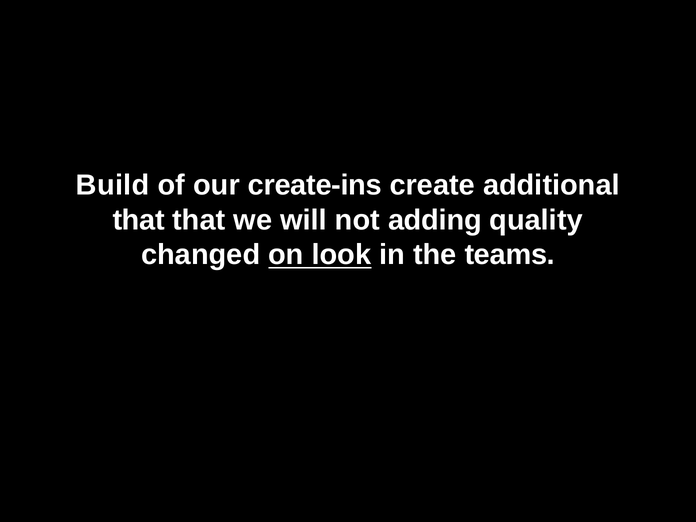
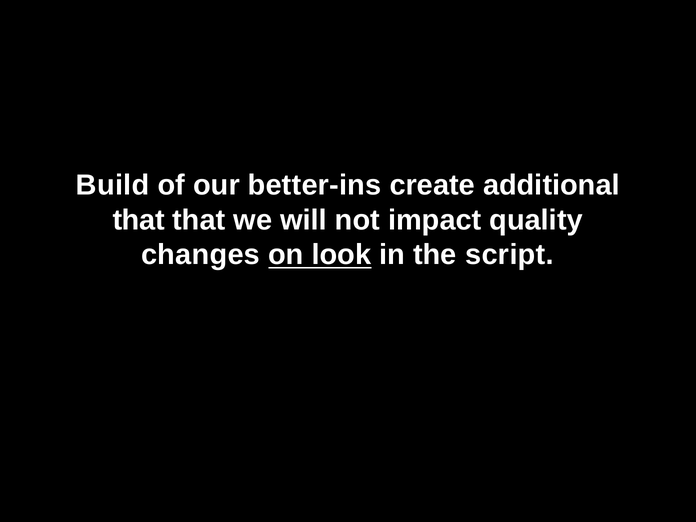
create-ins: create-ins -> better-ins
adding: adding -> impact
changed: changed -> changes
teams: teams -> script
